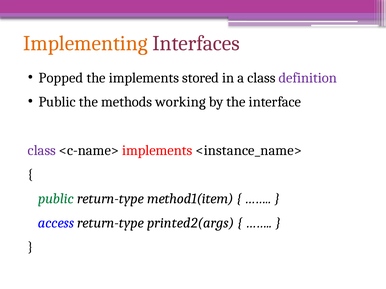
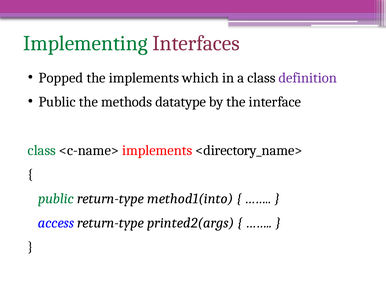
Implementing colour: orange -> green
stored: stored -> which
working: working -> datatype
class at (42, 151) colour: purple -> green
<instance_name>: <instance_name> -> <directory_name>
method1(item: method1(item -> method1(into
